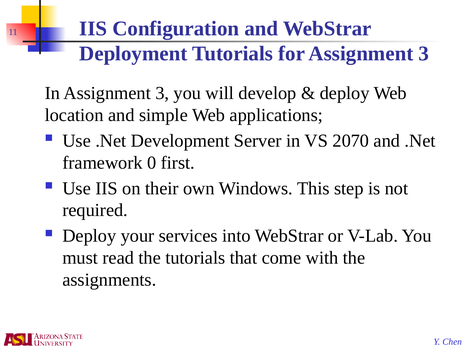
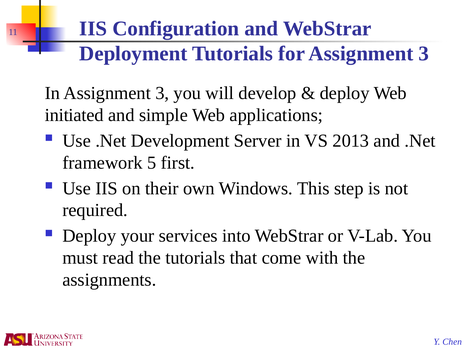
location: location -> initiated
2070: 2070 -> 2013
0: 0 -> 5
